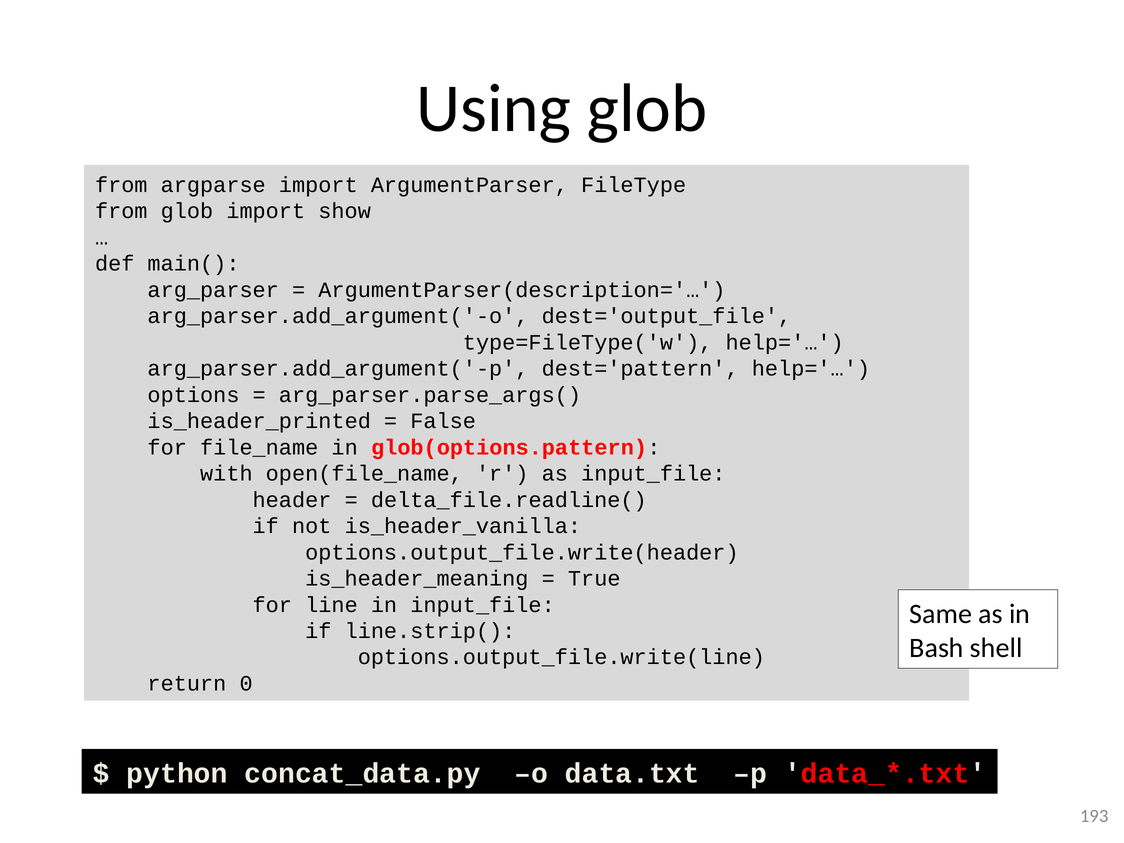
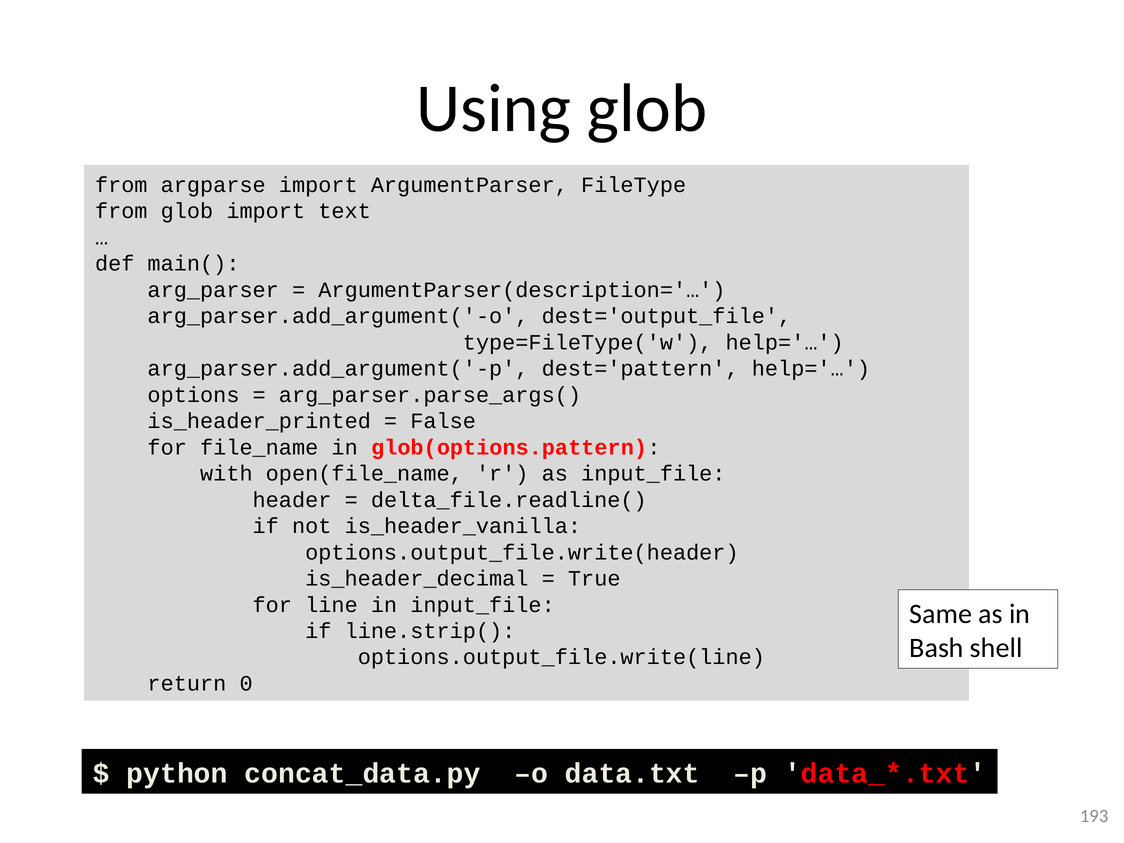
show: show -> text
is_header_meaning: is_header_meaning -> is_header_decimal
